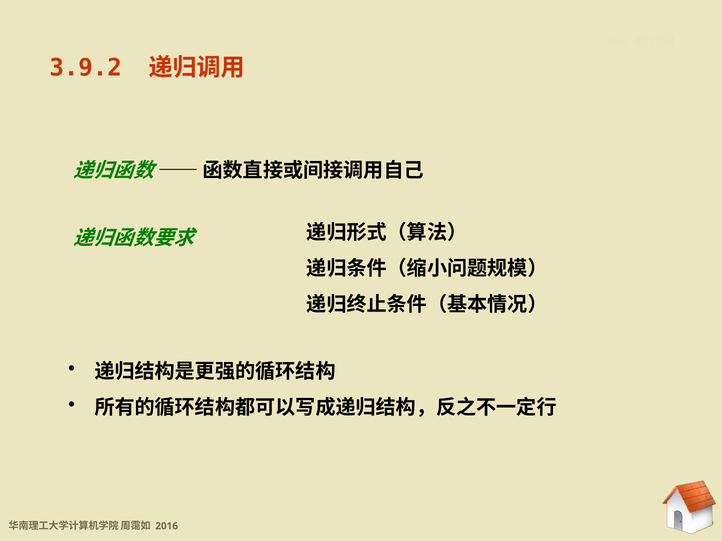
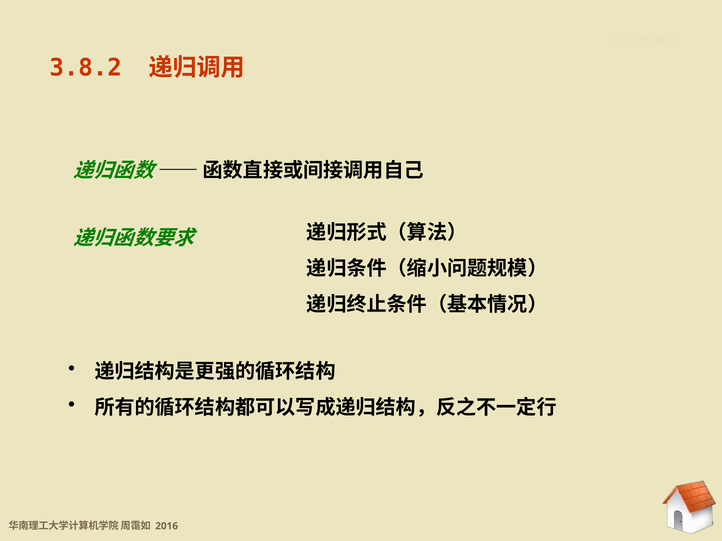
3.9.2: 3.9.2 -> 3.8.2
